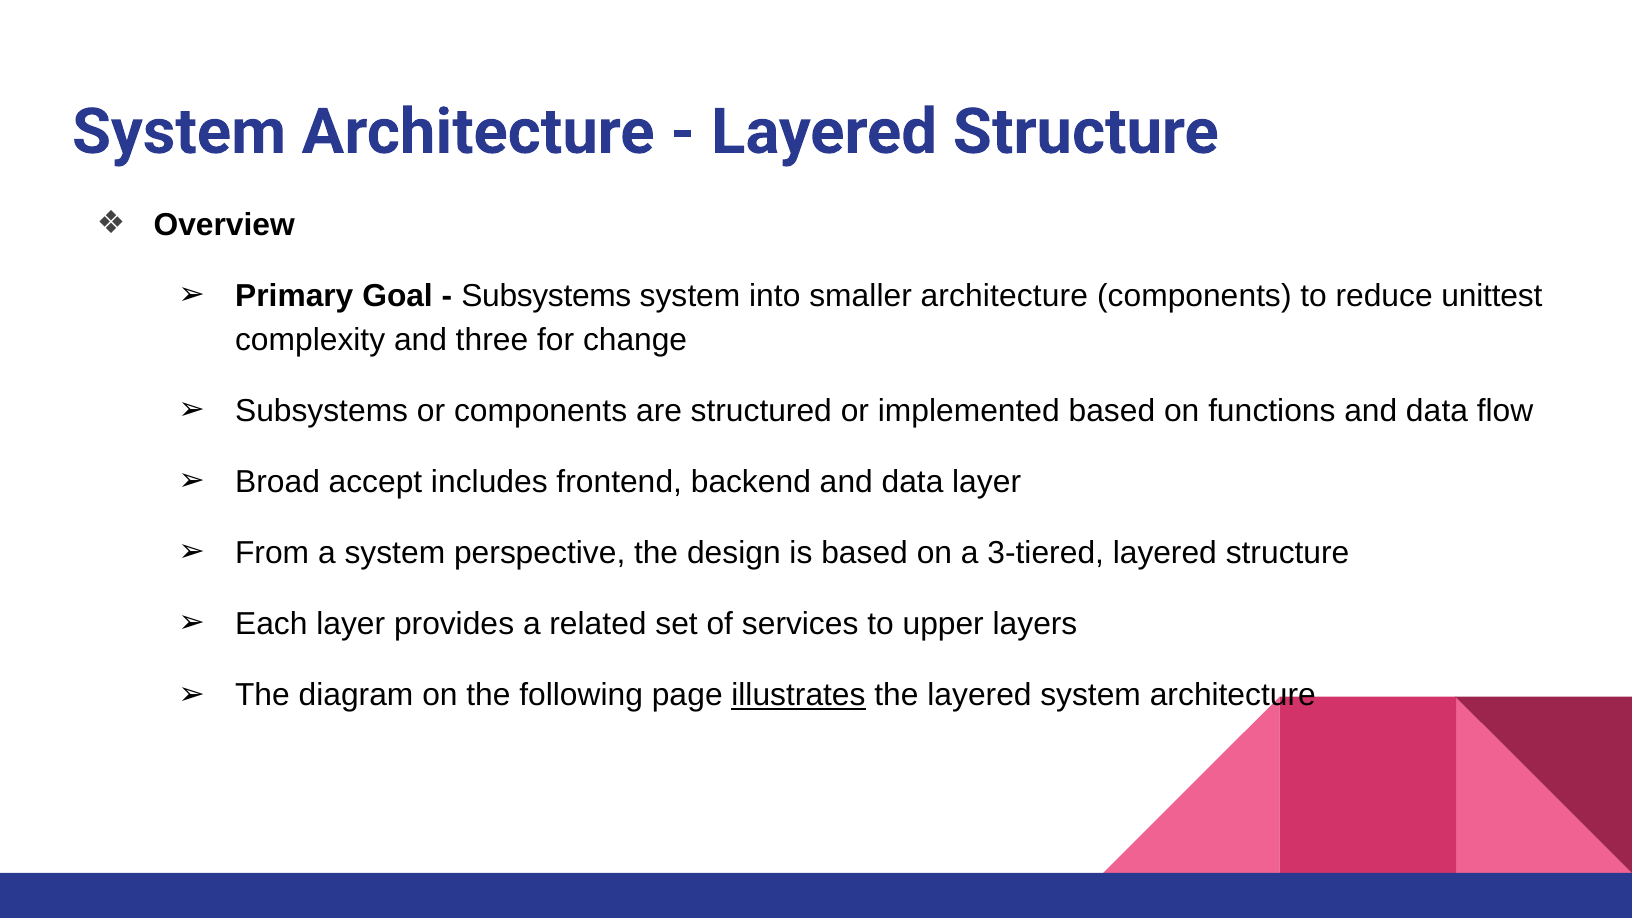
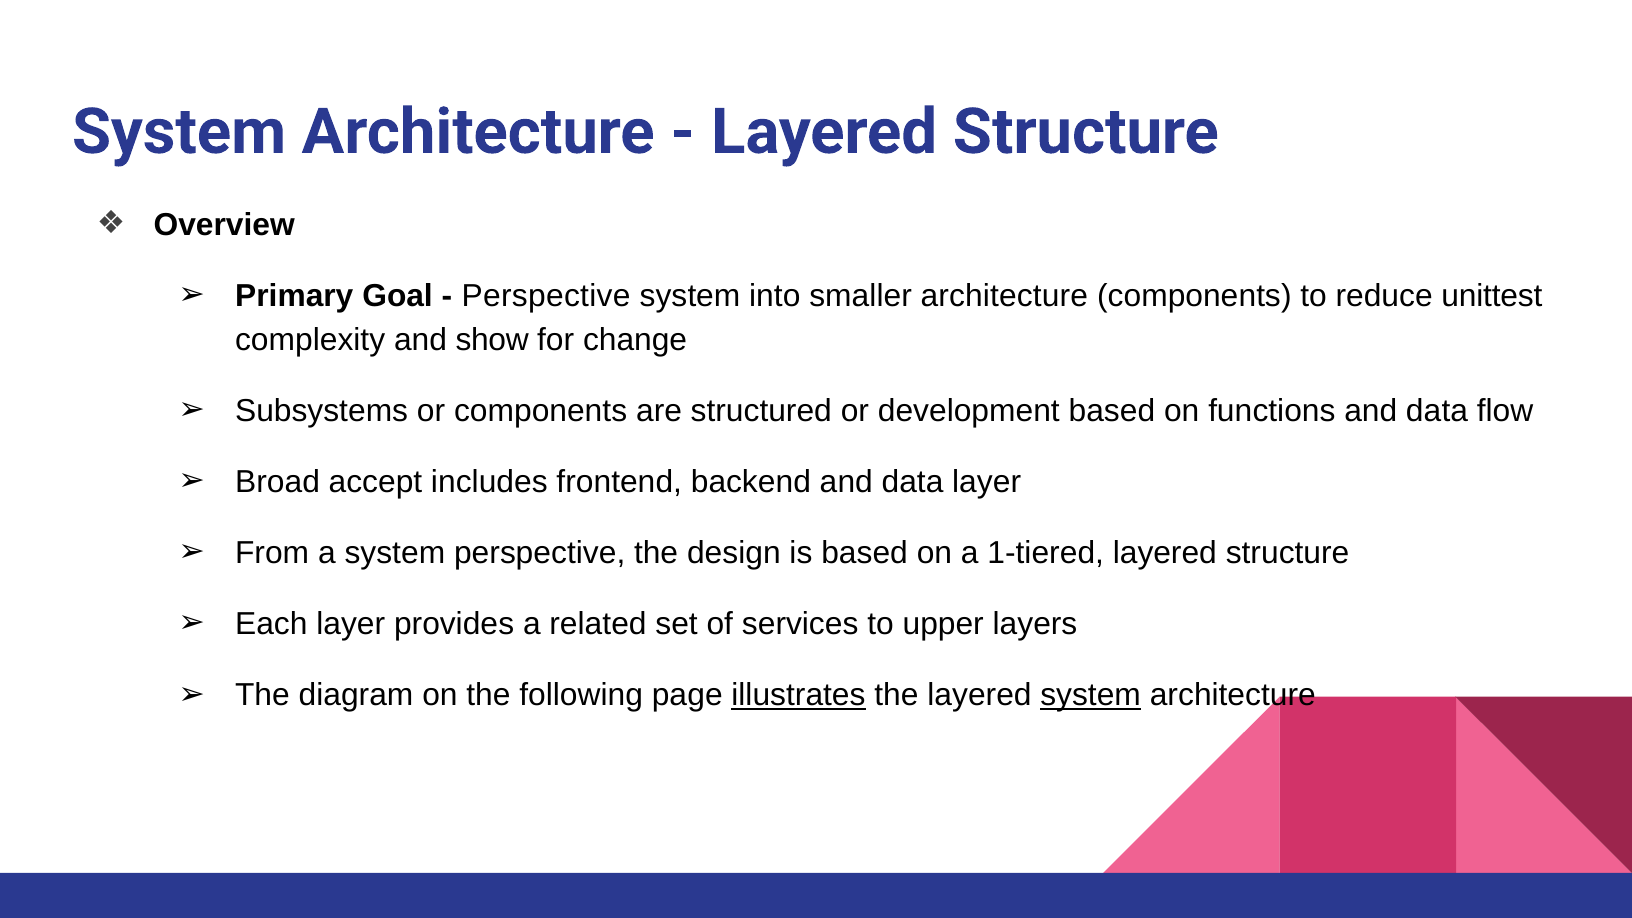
Subsystems at (546, 296): Subsystems -> Perspective
three: three -> show
implemented: implemented -> development
3-tiered: 3-tiered -> 1-tiered
system at (1091, 695) underline: none -> present
